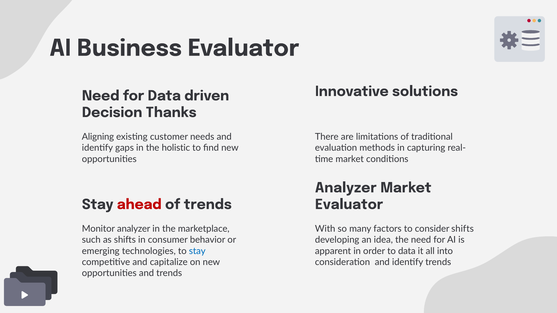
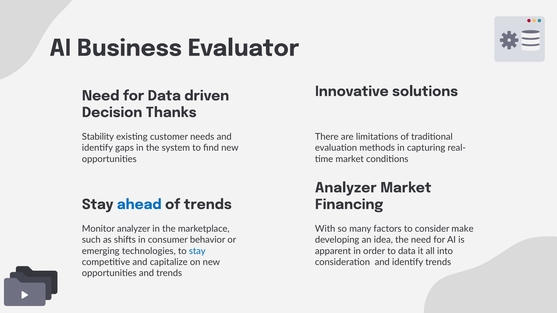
Aligning: Aligning -> Stability
holistic: holistic -> system
ahead colour: red -> blue
Evaluator at (349, 205): Evaluator -> Financing
consider shifts: shifts -> make
